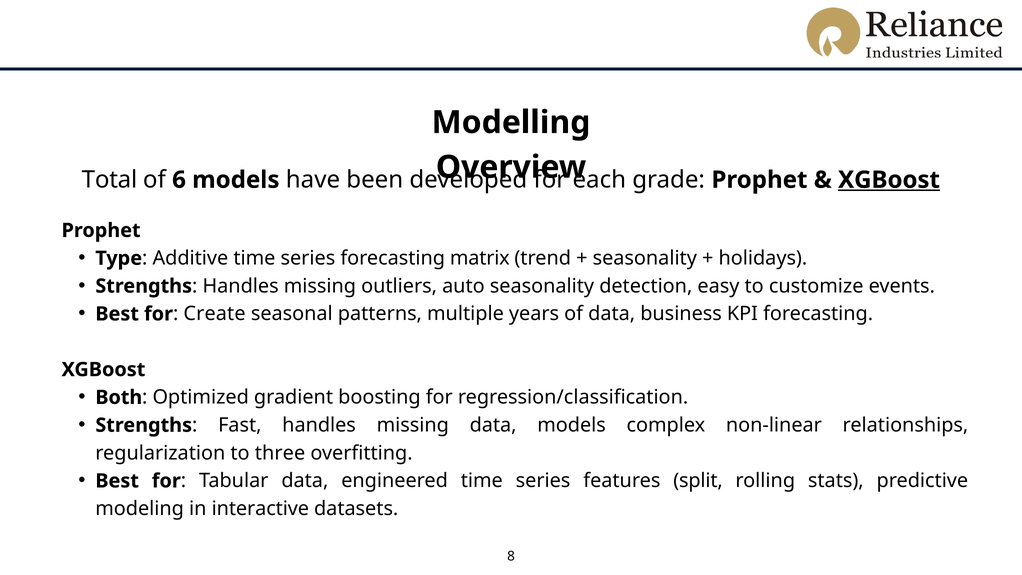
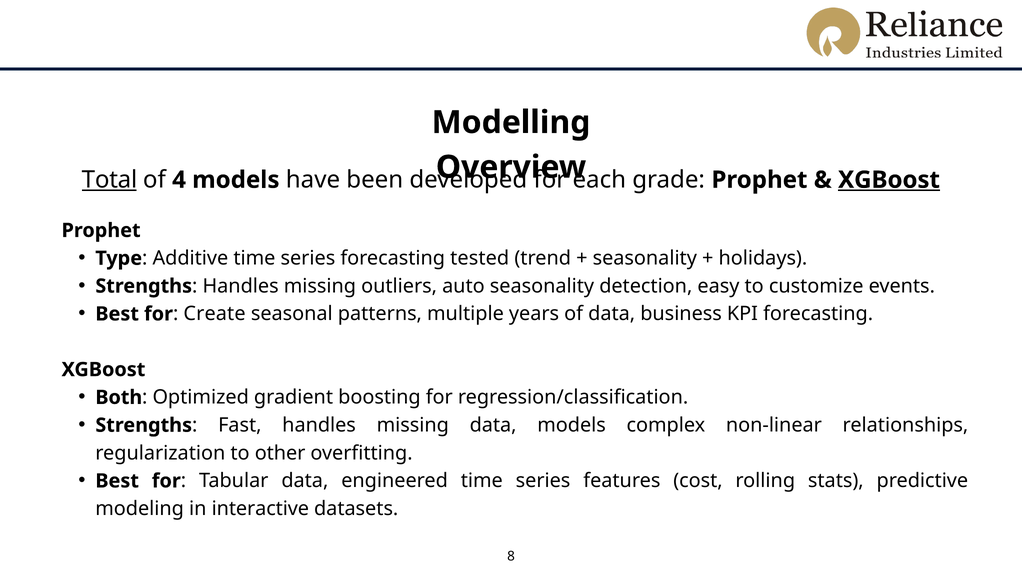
Total underline: none -> present
6: 6 -> 4
matrix: matrix -> tested
three: three -> other
split: split -> cost
